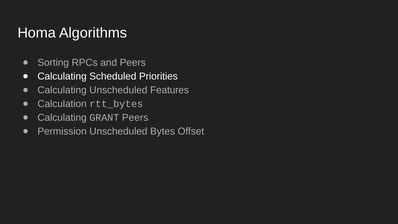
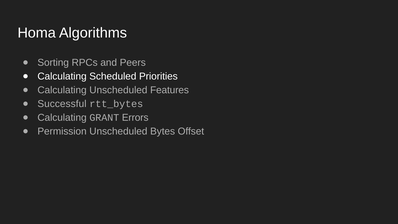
Calculation: Calculation -> Successful
GRANT Peers: Peers -> Errors
